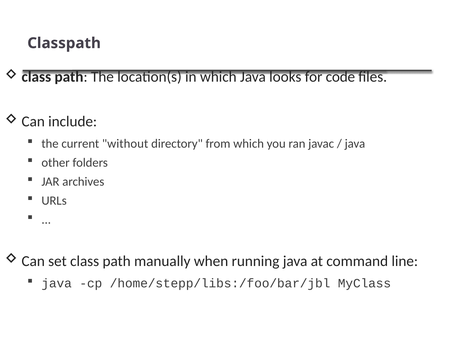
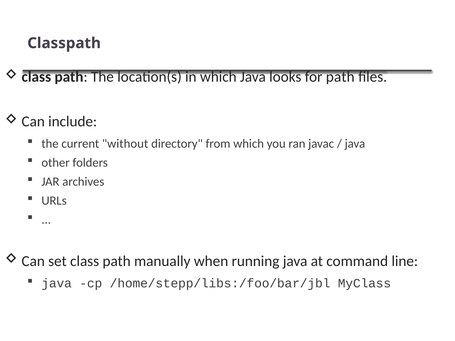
for code: code -> path
